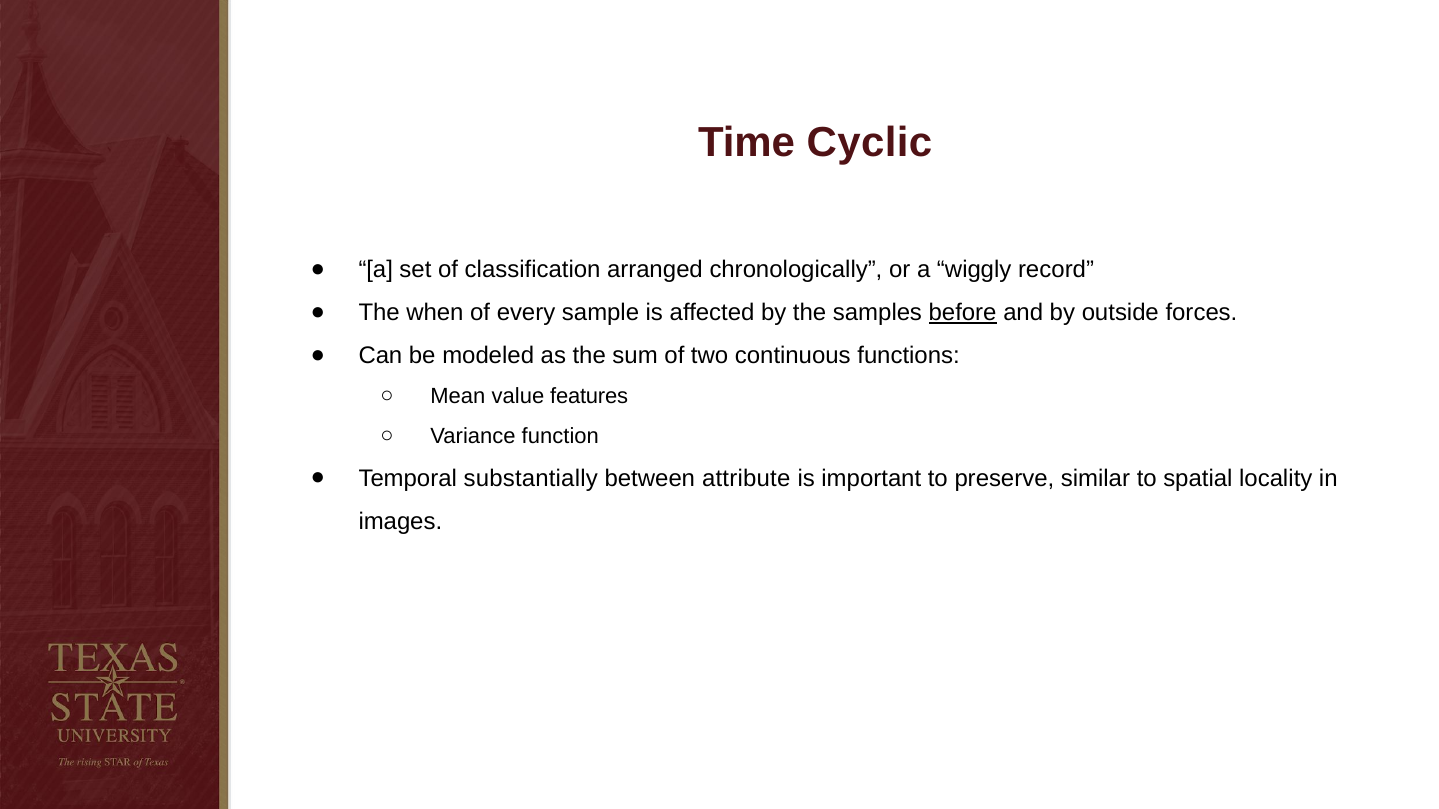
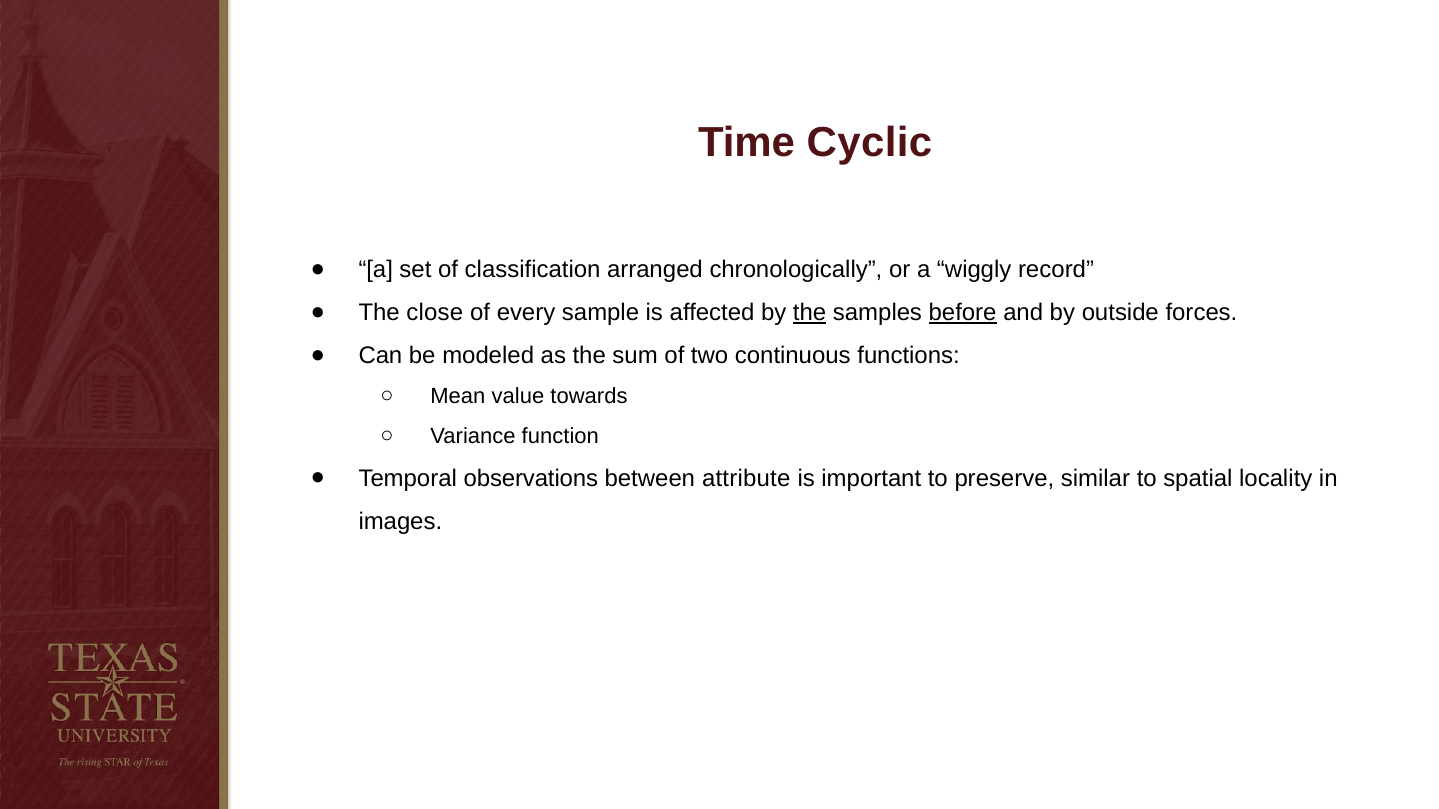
when: when -> close
the at (810, 313) underline: none -> present
features: features -> towards
substantially: substantially -> observations
